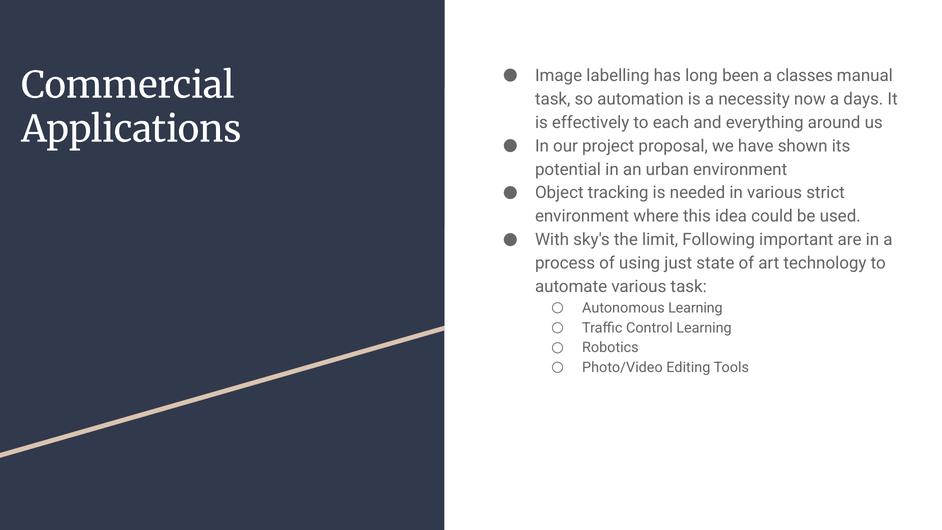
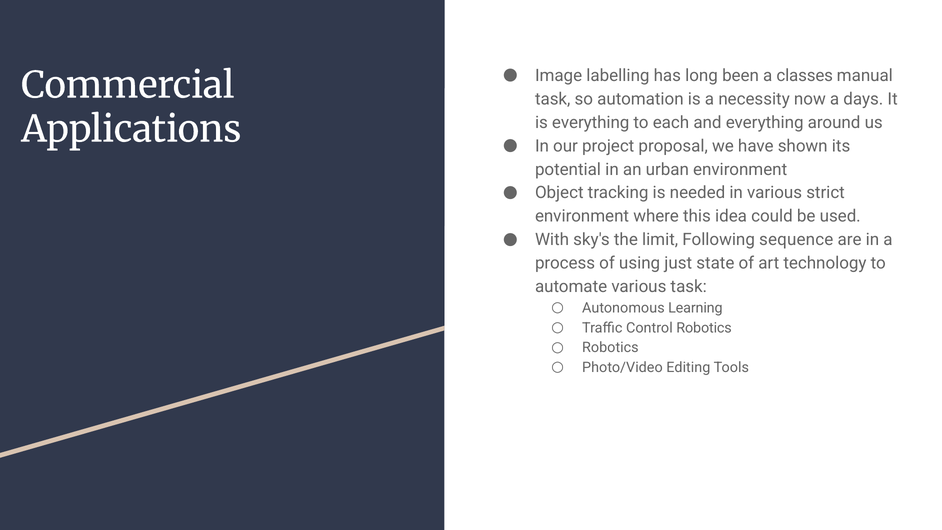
is effectively: effectively -> everything
important: important -> sequence
Control Learning: Learning -> Robotics
